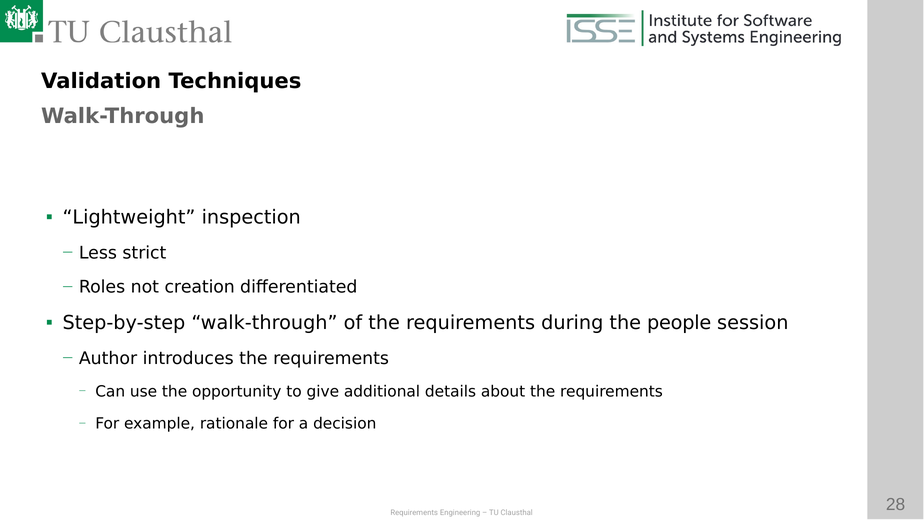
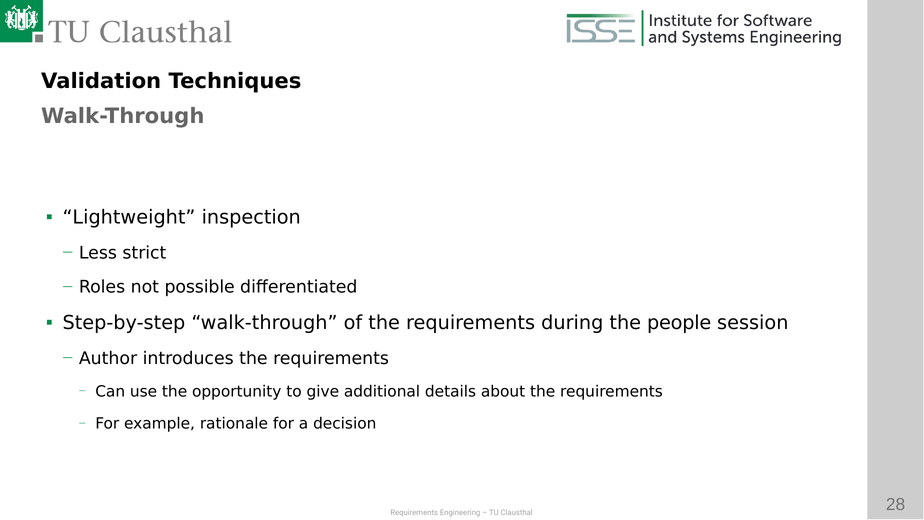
creation: creation -> possible
